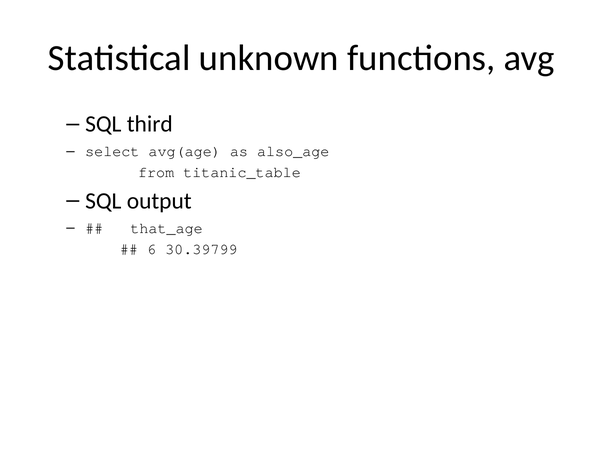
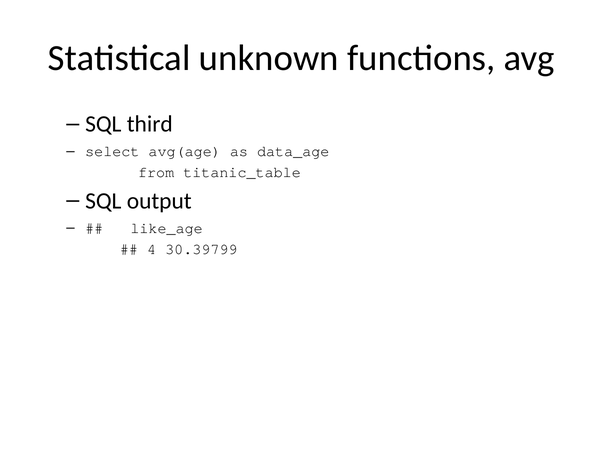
also_age: also_age -> data_age
that_age: that_age -> like_age
6: 6 -> 4
